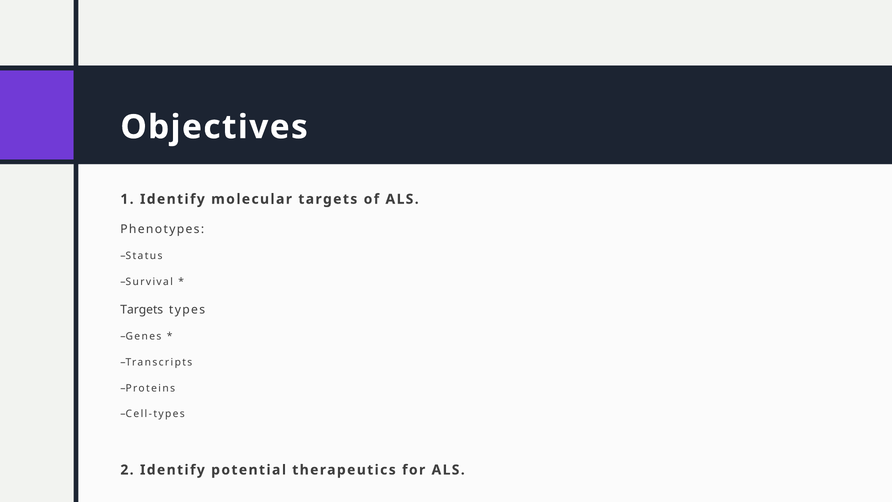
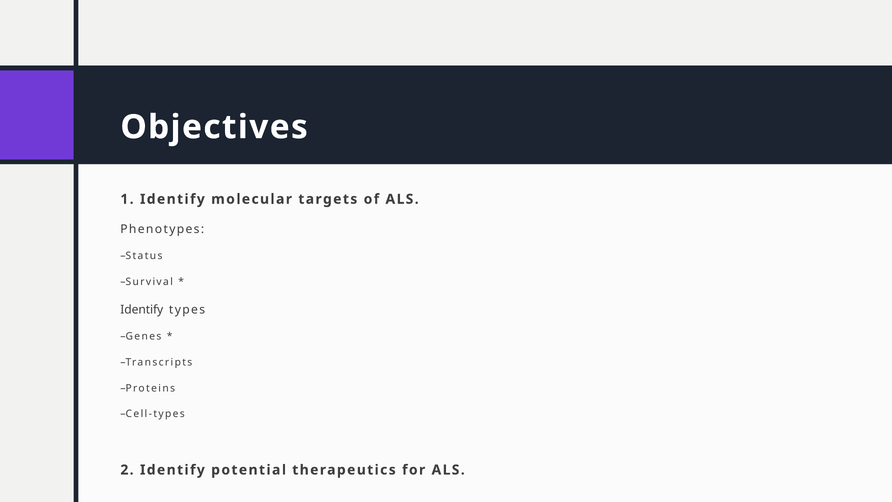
Targets at (142, 310): Targets -> Identify
